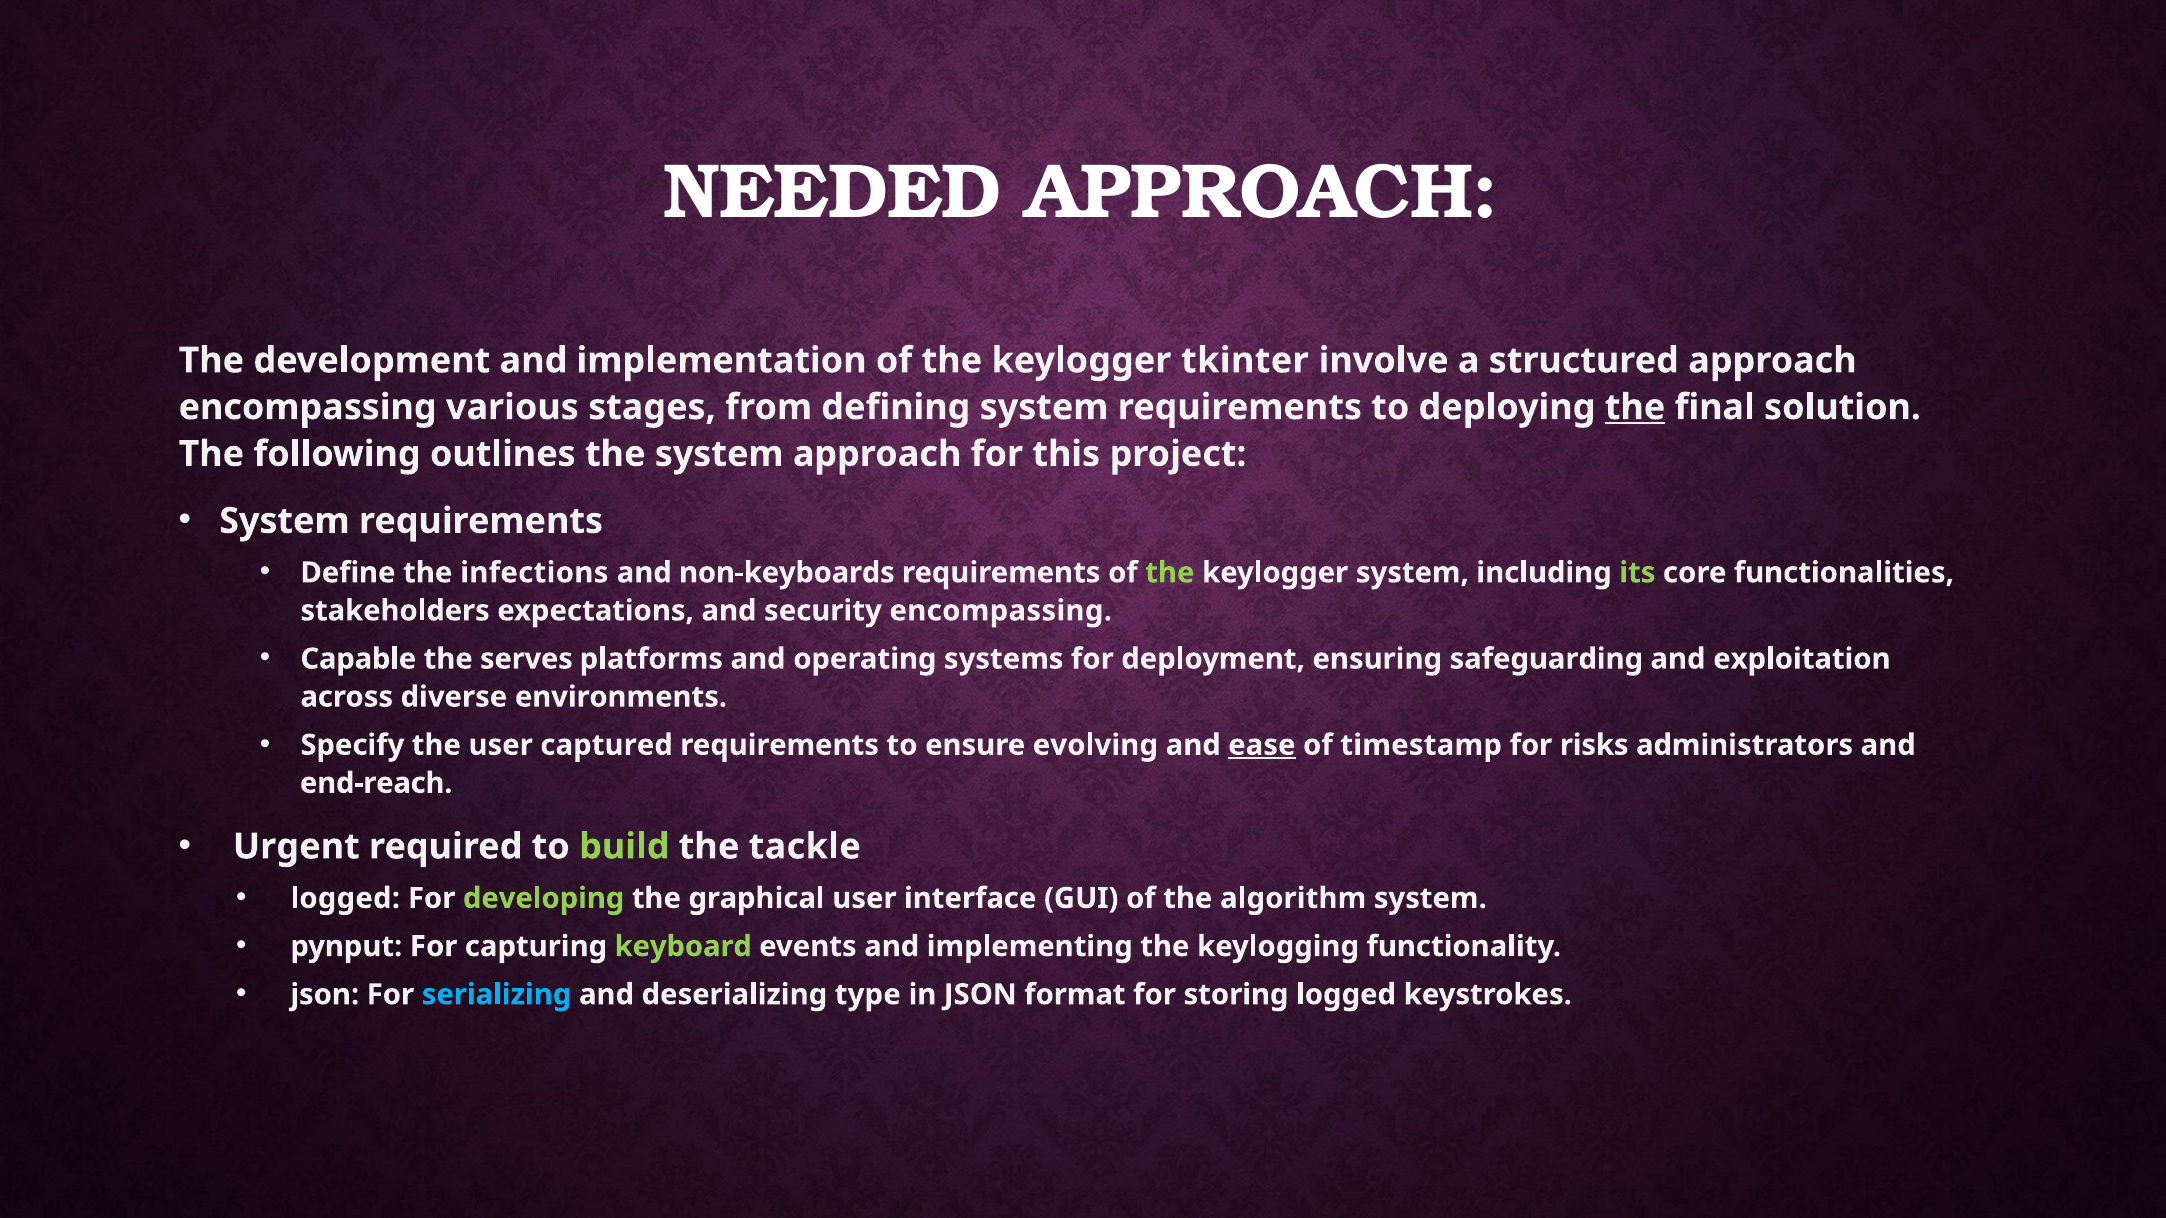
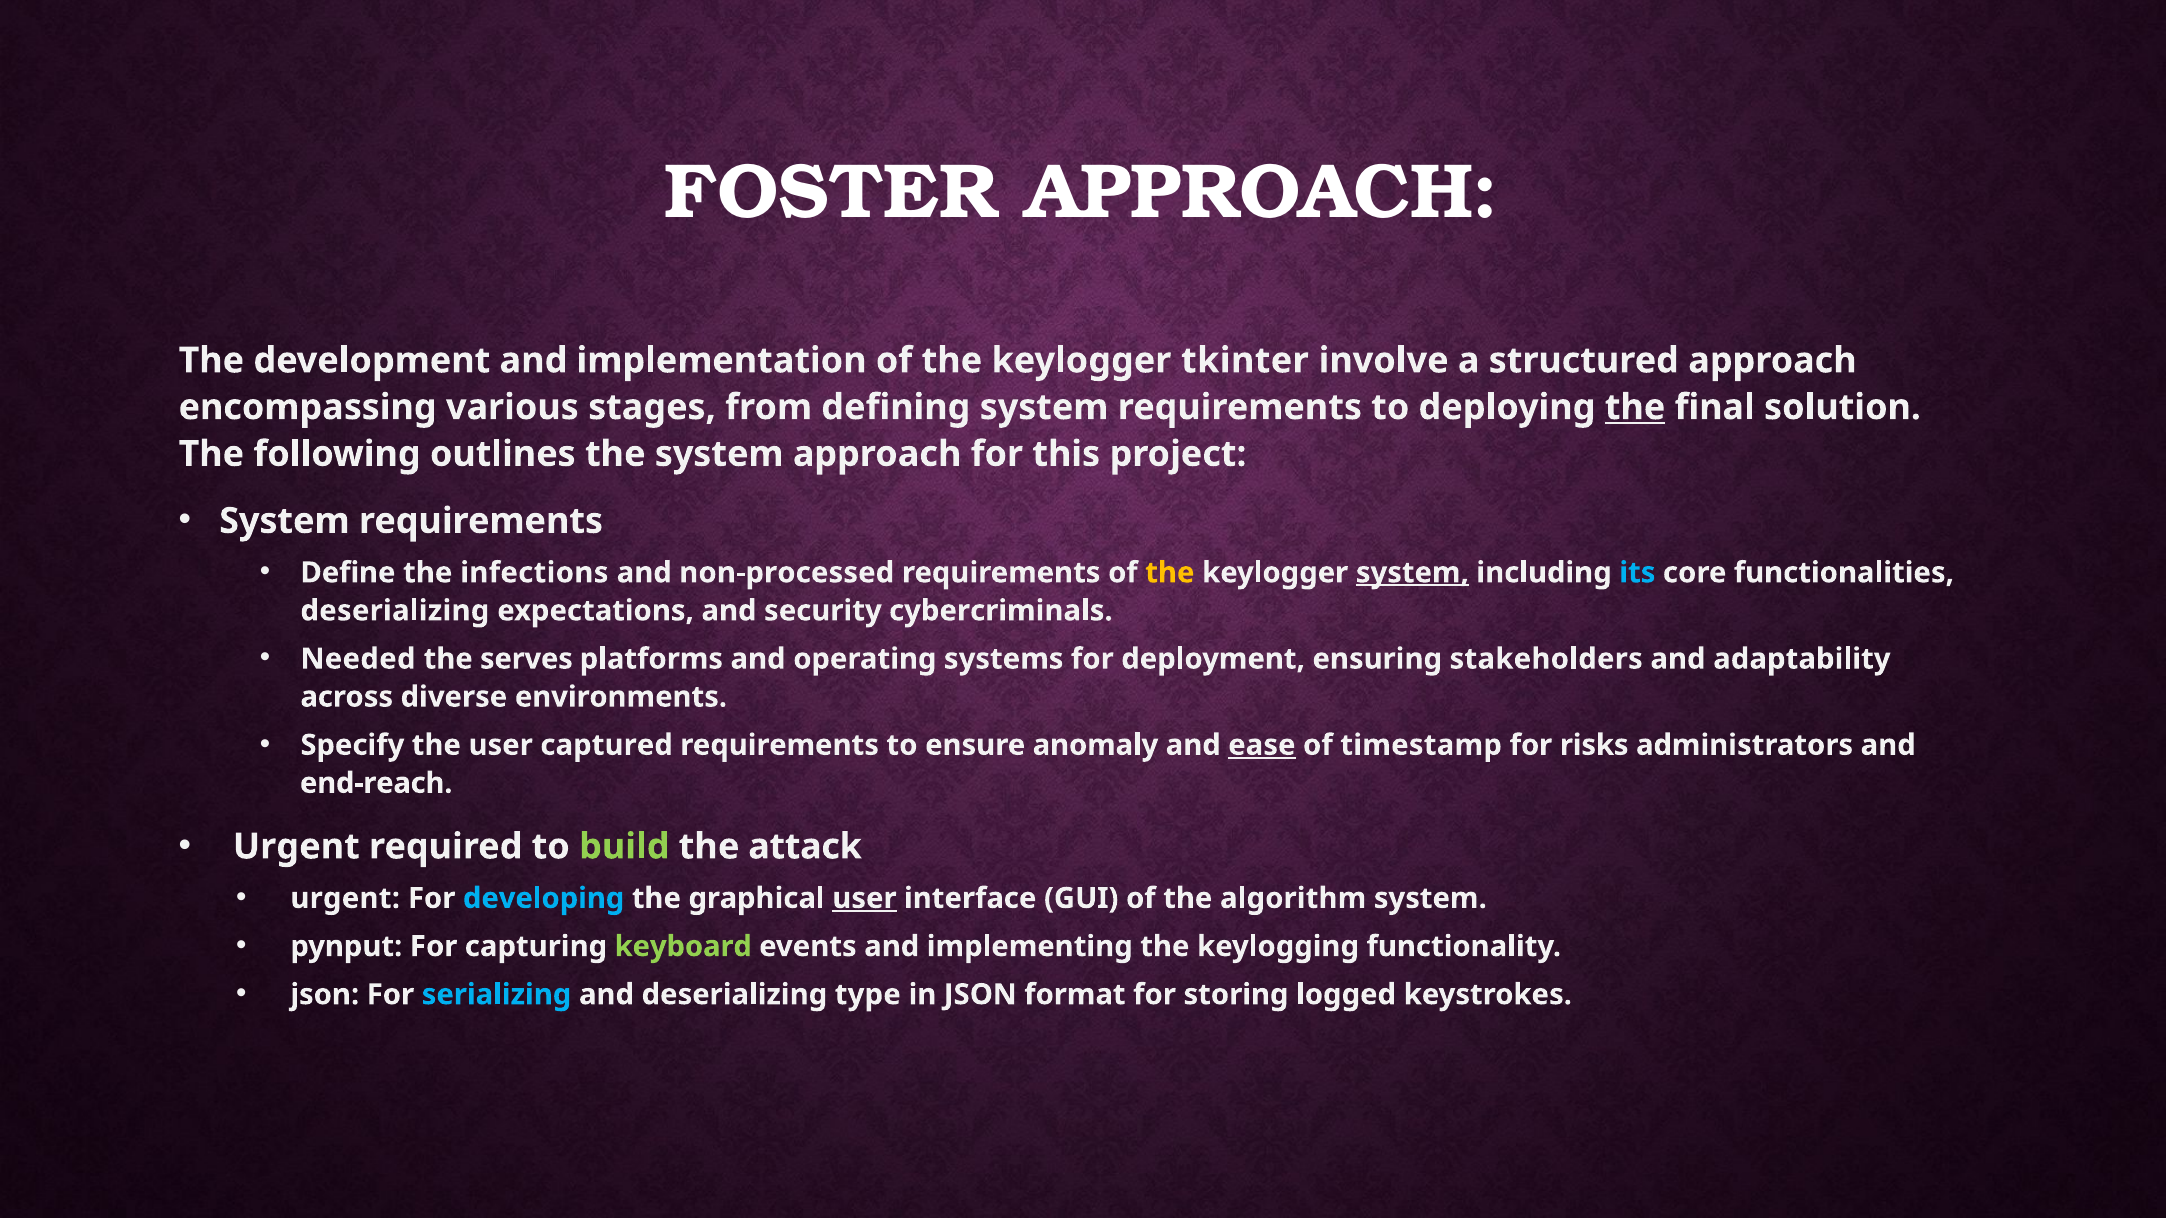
NEEDED: NEEDED -> FOSTER
non-keyboards: non-keyboards -> non-processed
the at (1170, 573) colour: light green -> yellow
system at (1412, 573) underline: none -> present
its colour: light green -> light blue
stakeholders at (395, 611): stakeholders -> deserializing
security encompassing: encompassing -> cybercriminals
Capable: Capable -> Needed
safeguarding: safeguarding -> stakeholders
exploitation: exploitation -> adaptability
evolving: evolving -> anomaly
tackle: tackle -> attack
logged at (345, 899): logged -> urgent
developing colour: light green -> light blue
user at (864, 899) underline: none -> present
